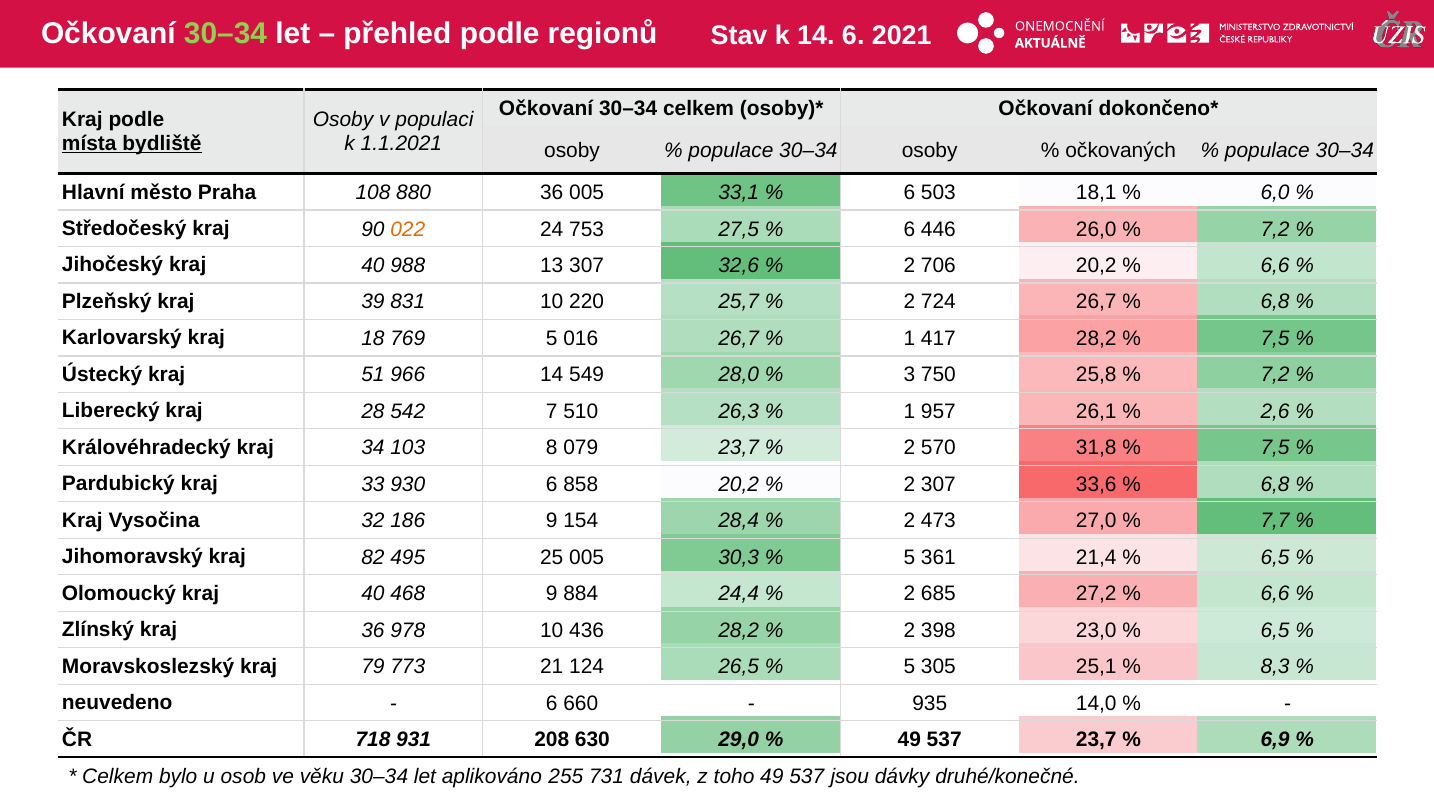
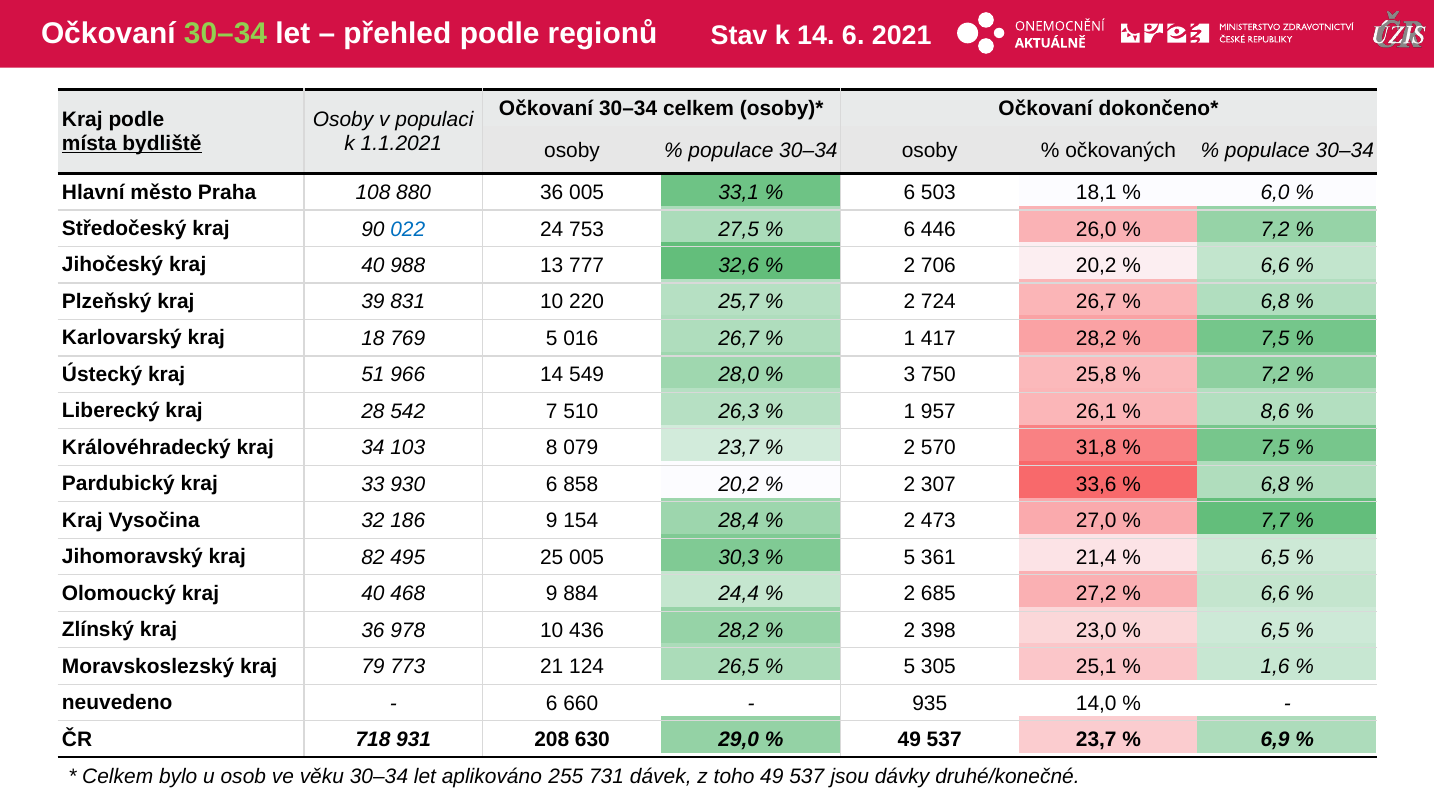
022 colour: orange -> blue
13 307: 307 -> 777
2,6: 2,6 -> 8,6
8,3: 8,3 -> 1,6
